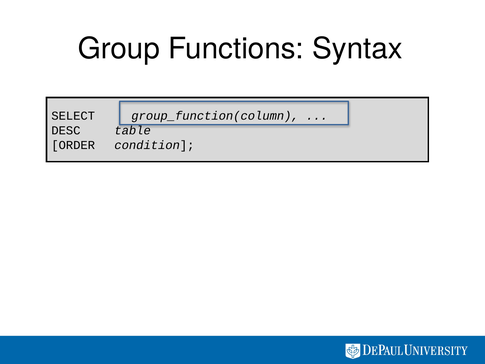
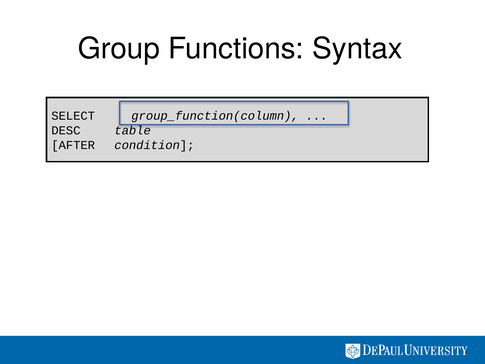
ORDER: ORDER -> AFTER
